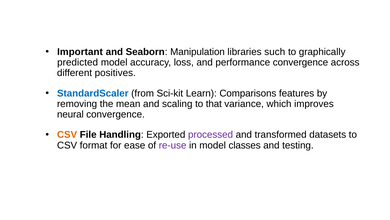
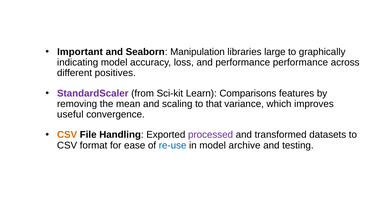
such: such -> large
predicted: predicted -> indicating
performance convergence: convergence -> performance
StandardScaler colour: blue -> purple
neural: neural -> useful
re-use colour: purple -> blue
classes: classes -> archive
